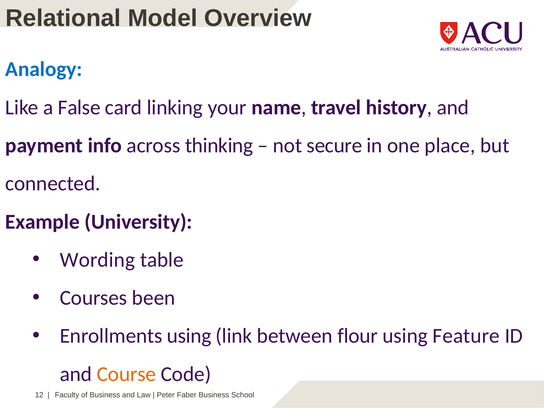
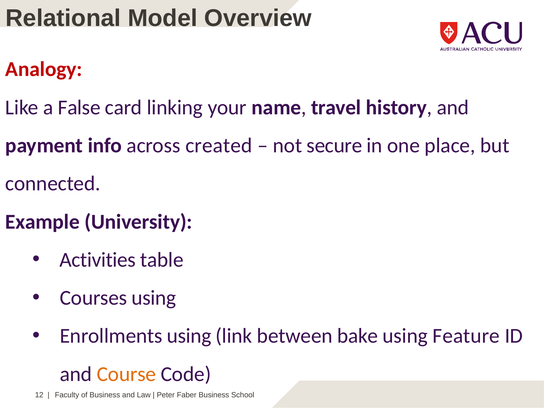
Analogy colour: blue -> red
thinking: thinking -> created
Wording: Wording -> Activities
Courses been: been -> using
flour: flour -> bake
